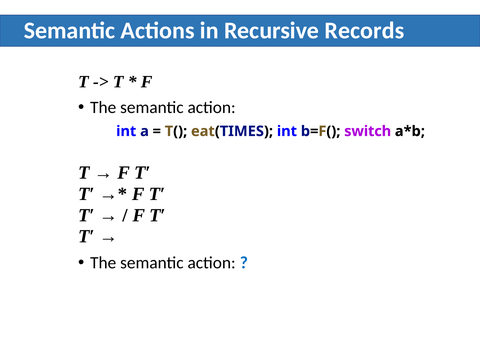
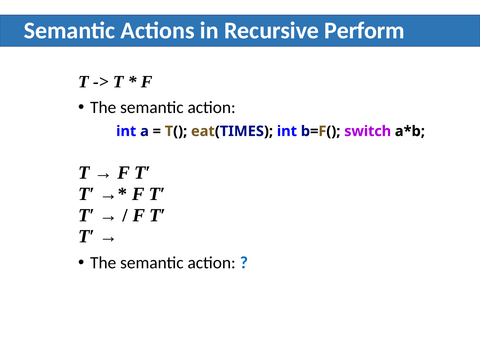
Records: Records -> Perform
